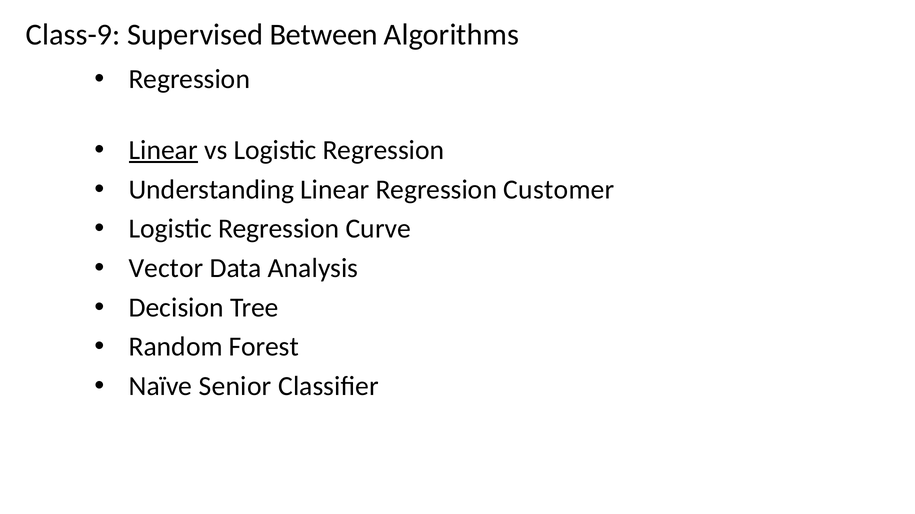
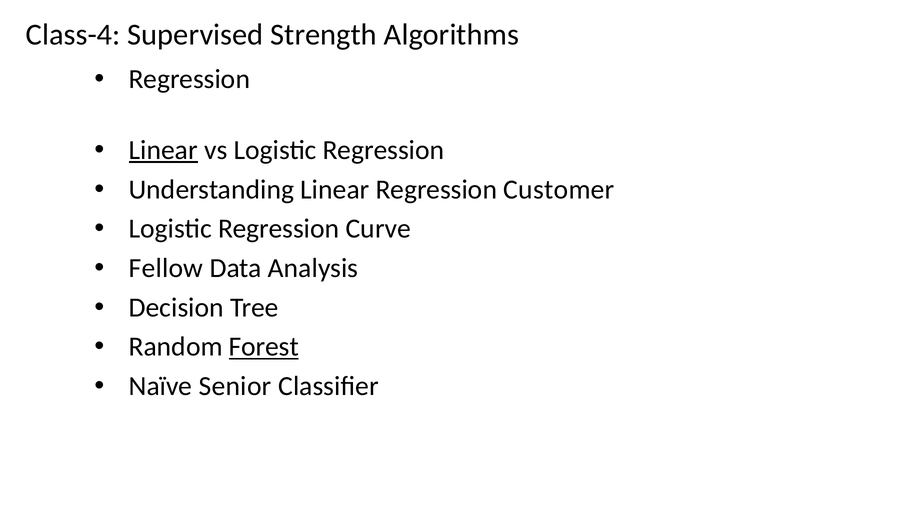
Class-9: Class-9 -> Class-4
Between: Between -> Strength
Vector: Vector -> Fellow
Forest underline: none -> present
